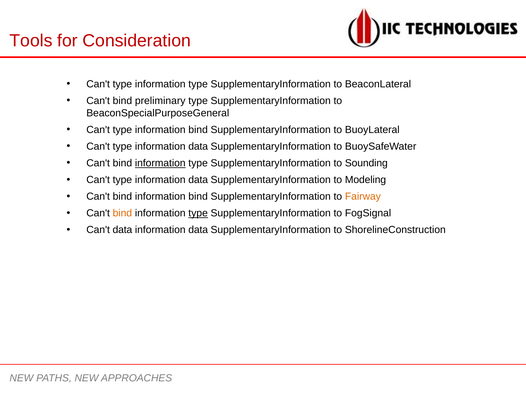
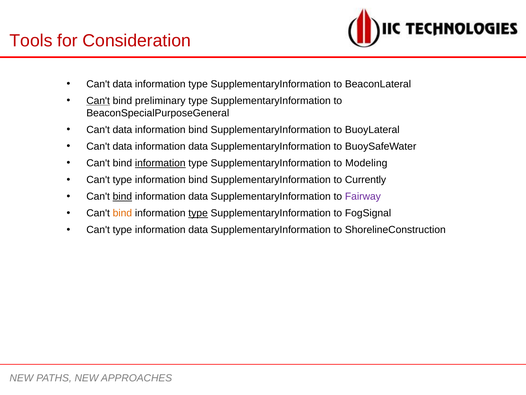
type at (122, 84): type -> data
Can't at (98, 101) underline: none -> present
type at (122, 130): type -> data
type at (122, 146): type -> data
Sounding: Sounding -> Modeling
data at (198, 180): data -> bind
Modeling: Modeling -> Currently
bind at (122, 196) underline: none -> present
bind at (198, 196): bind -> data
Fairway colour: orange -> purple
data at (122, 230): data -> type
